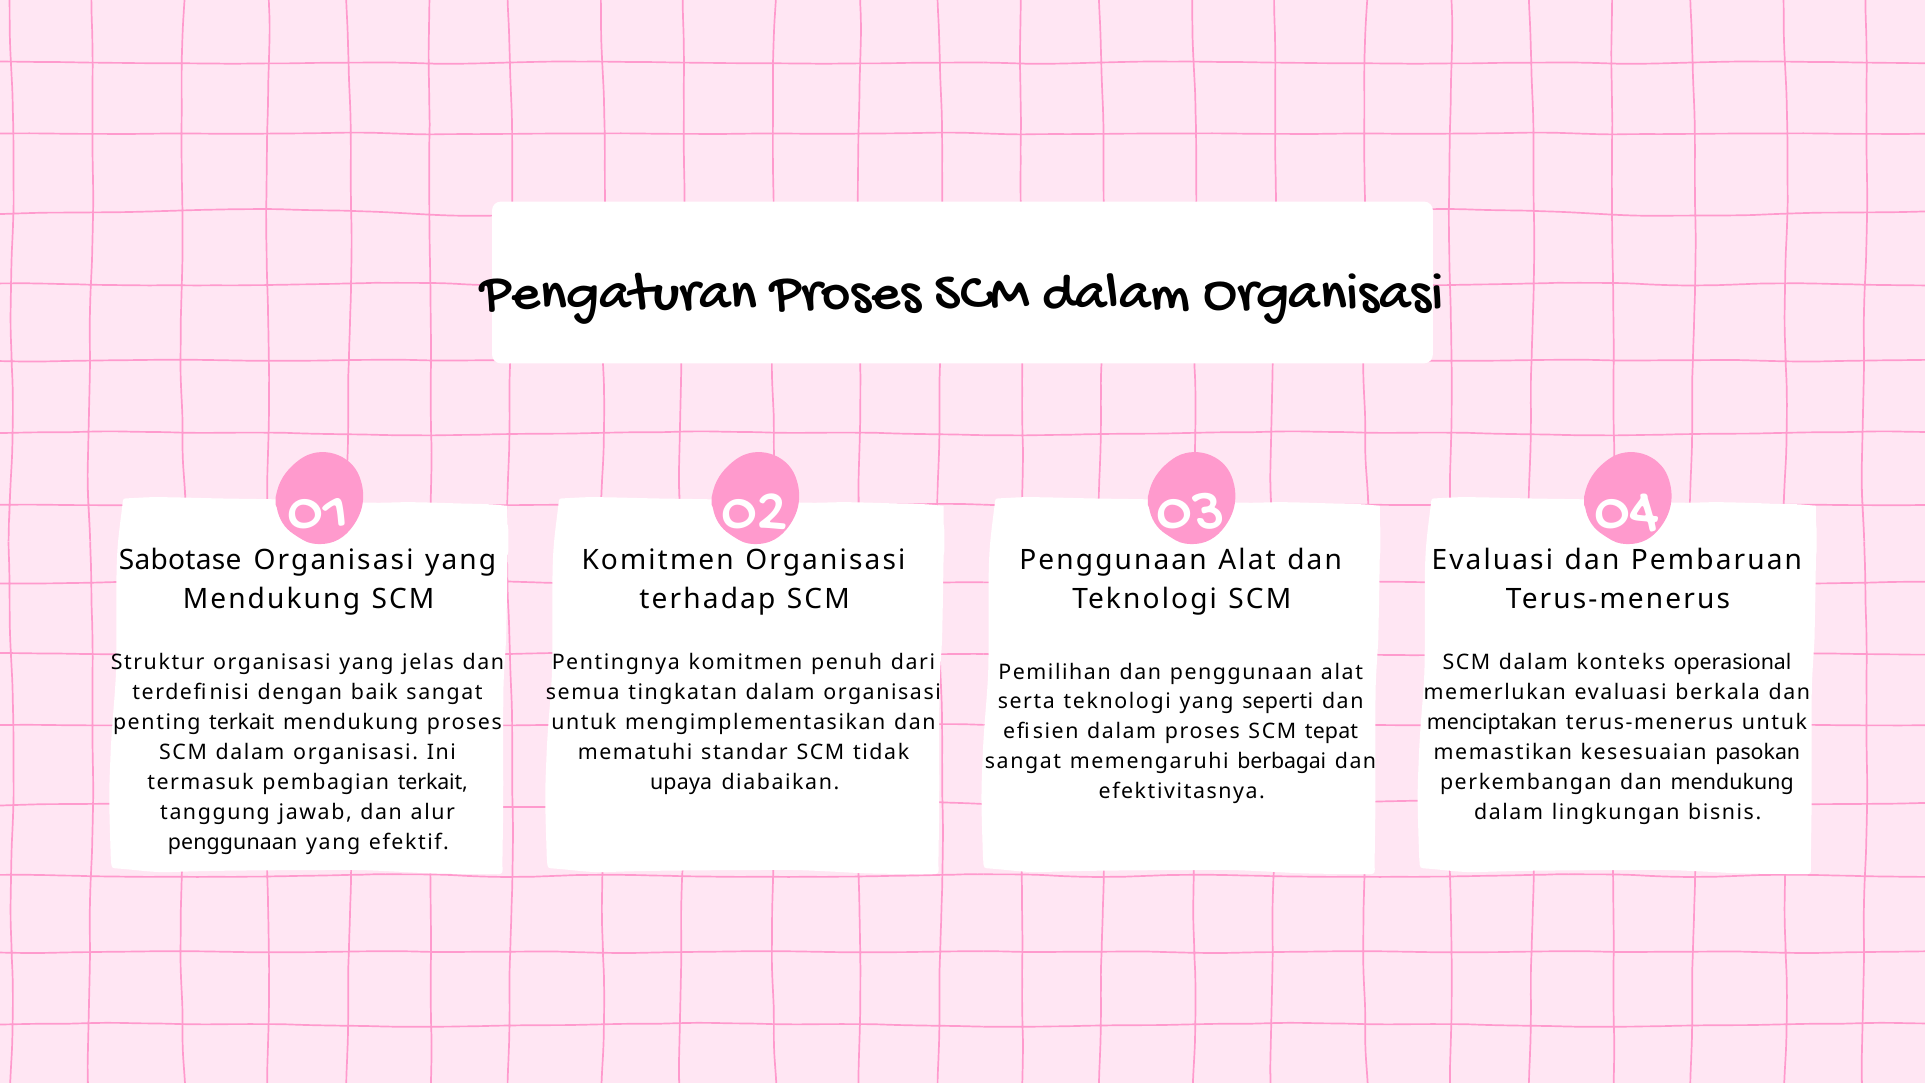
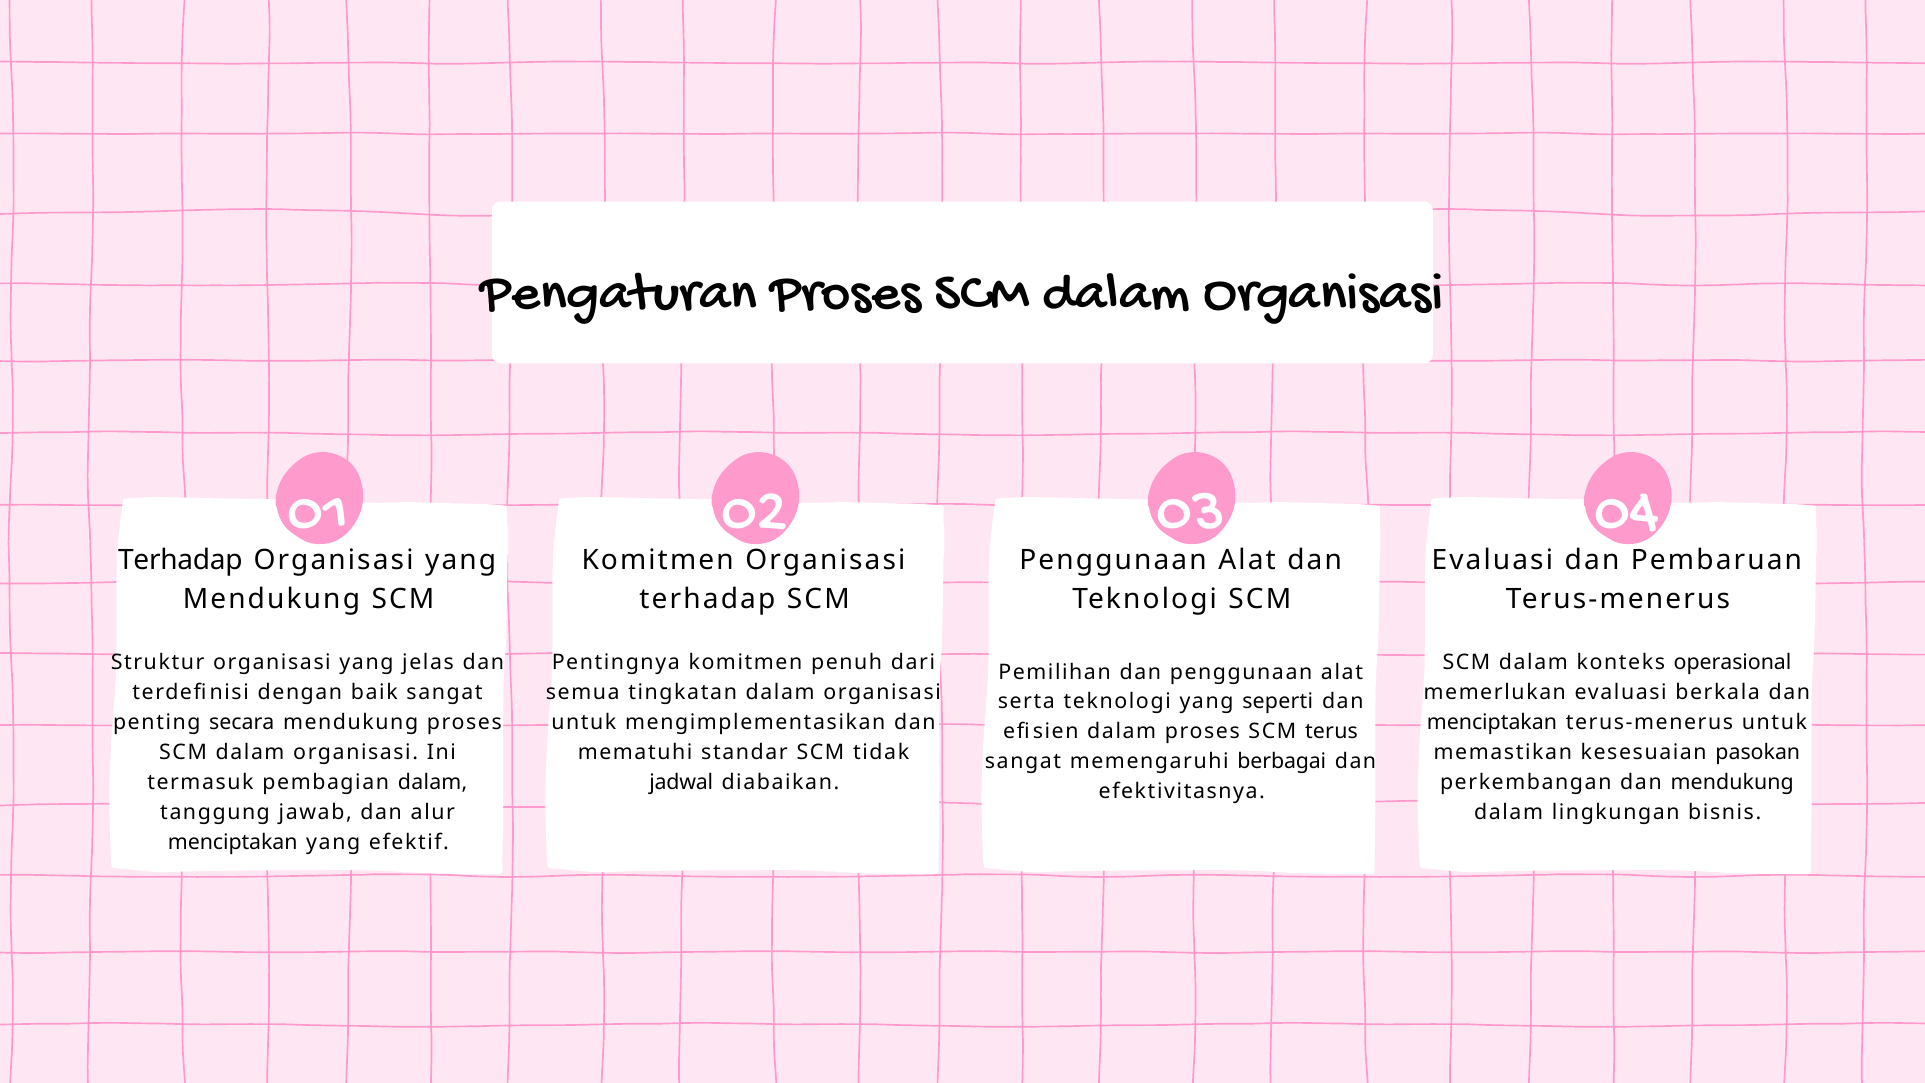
Sabotase at (180, 560): Sabotase -> Terhadap
penting terkait: terkait -> secara
tepat: tepat -> terus
pembagian terkait: terkait -> dalam
upaya: upaya -> jadwal
penggunaan at (233, 842): penggunaan -> menciptakan
